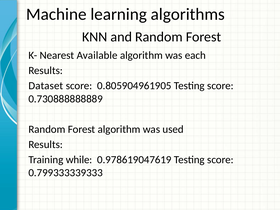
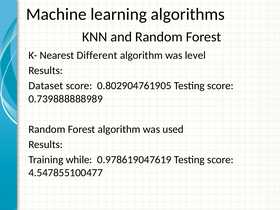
Available: Available -> Different
each: each -> level
0.805904961905: 0.805904961905 -> 0.802904761905
0.730888888889: 0.730888888889 -> 0.739888888989
0.799333339333: 0.799333339333 -> 4.547855100477
